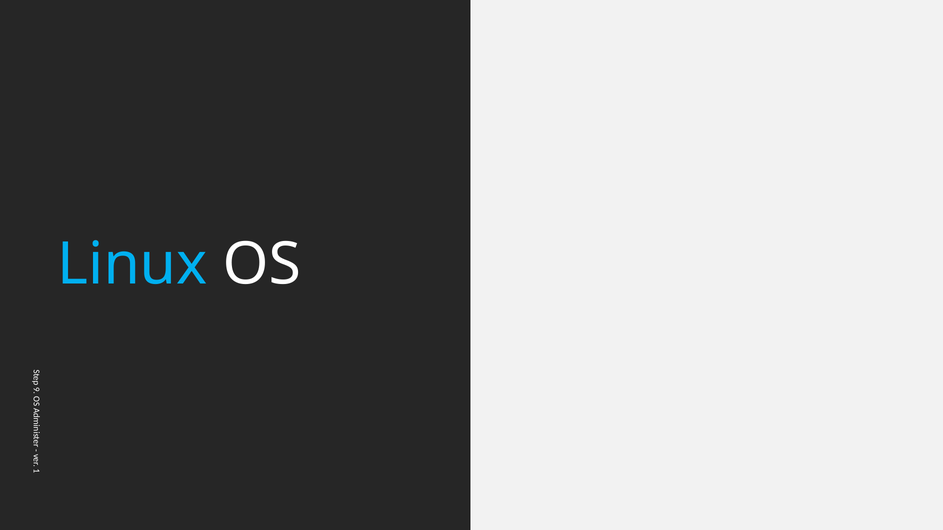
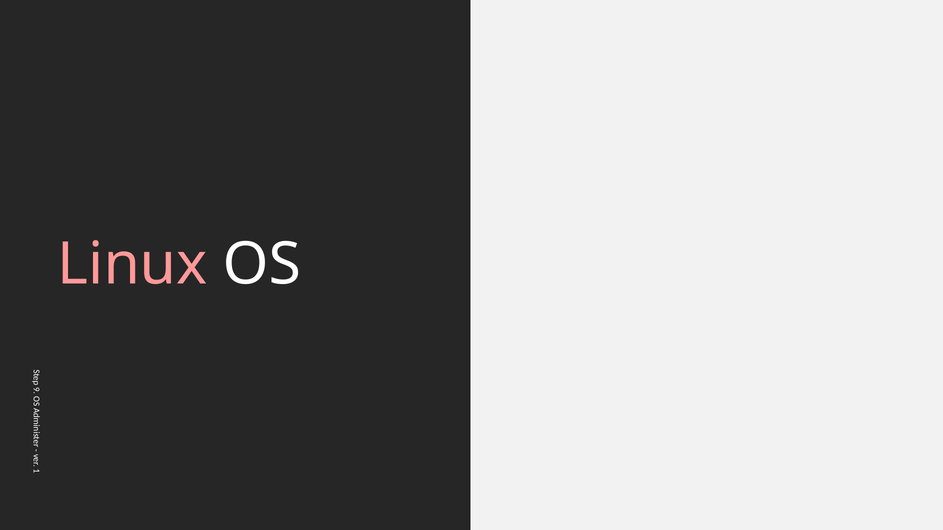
Linux colour: light blue -> pink
